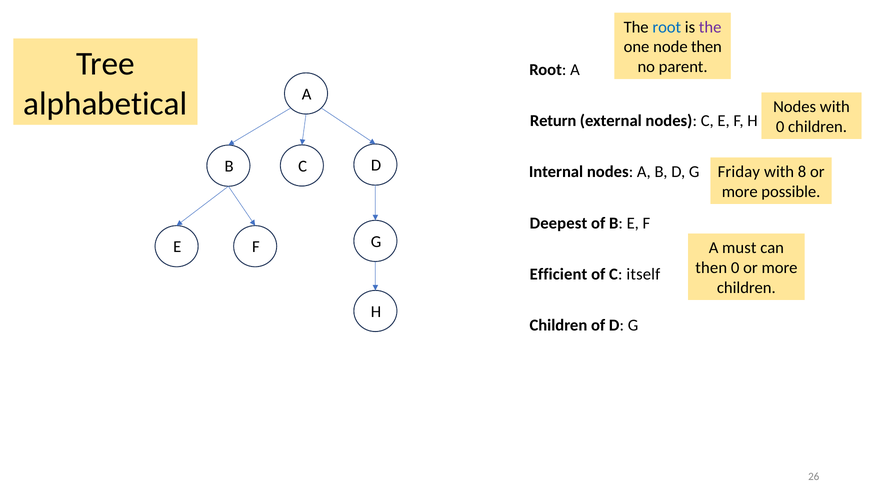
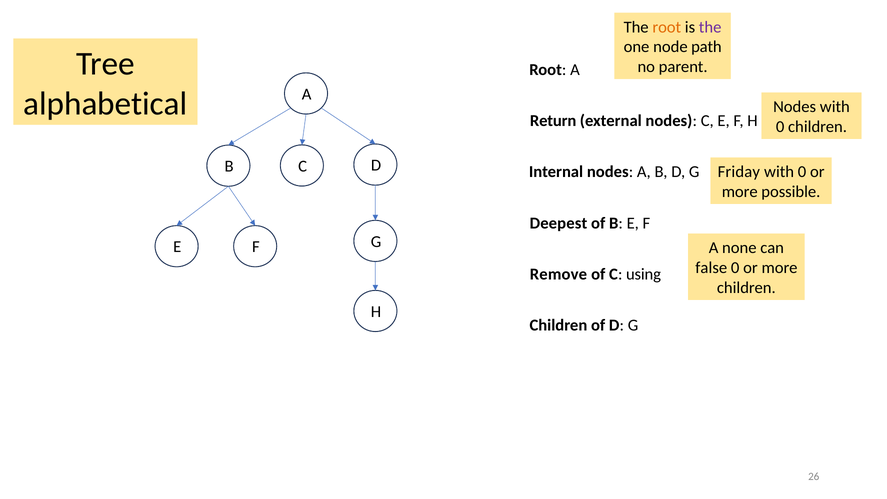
root at (667, 27) colour: blue -> orange
node then: then -> path
8 at (802, 172): 8 -> 0
must: must -> none
then at (711, 268): then -> false
Efficient: Efficient -> Remove
itself: itself -> using
